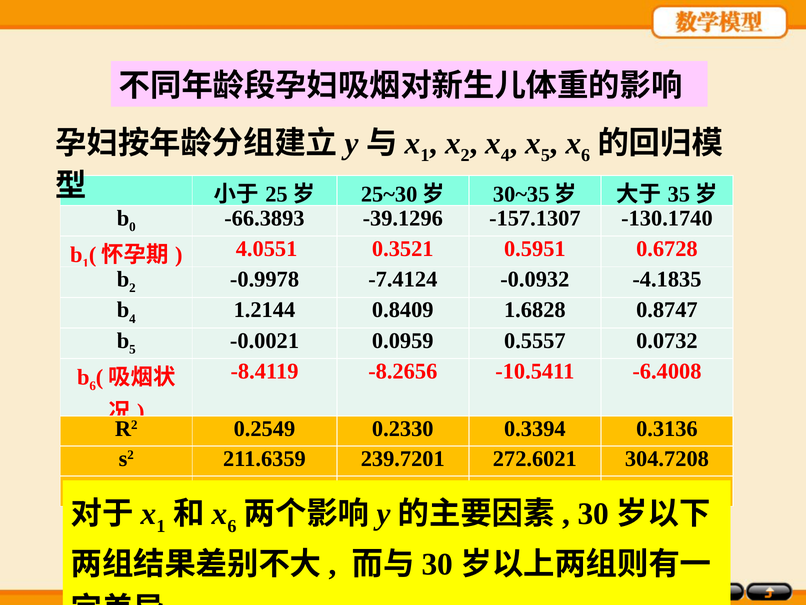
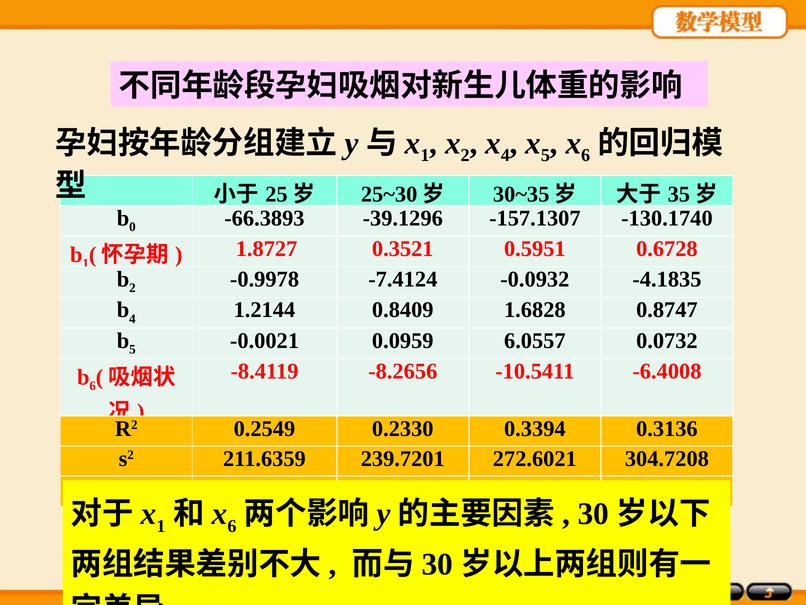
4.0551: 4.0551 -> 1.8727
0.5557: 0.5557 -> 6.0557
